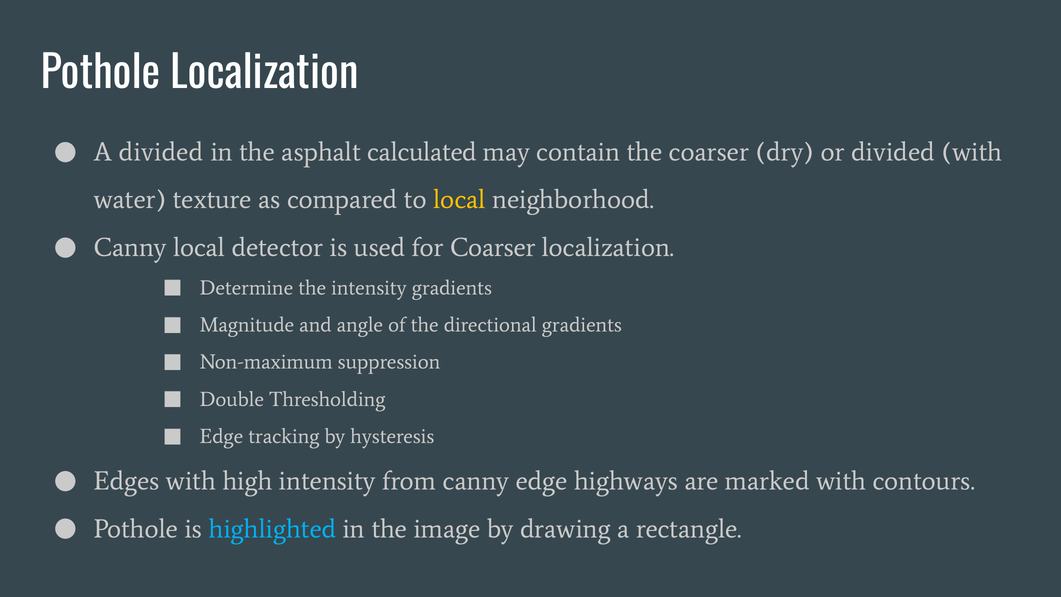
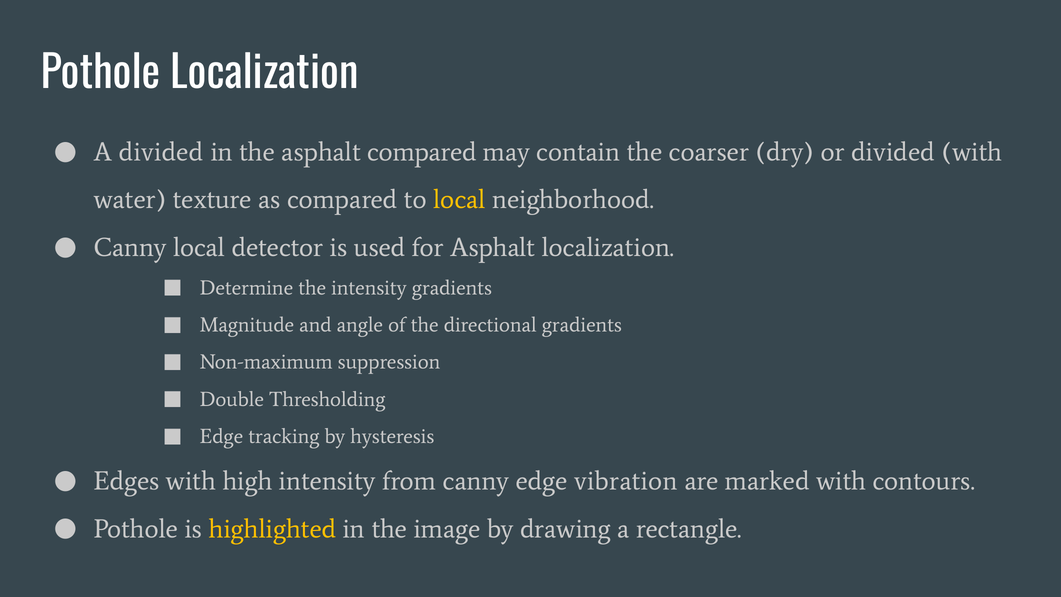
asphalt calculated: calculated -> compared
for Coarser: Coarser -> Asphalt
highways: highways -> vibration
highlighted colour: light blue -> yellow
